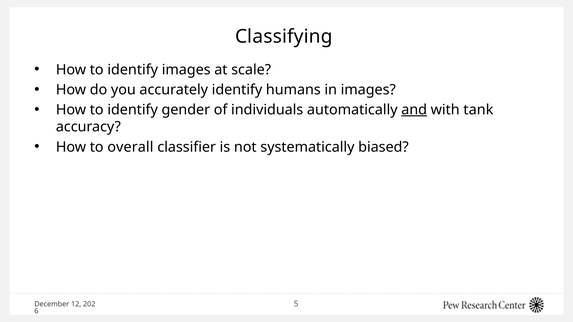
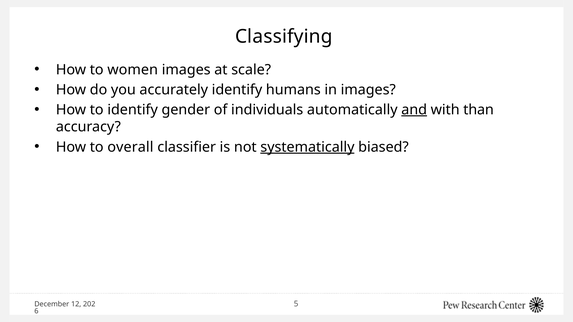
identify at (133, 70): identify -> women
tank: tank -> than
systematically underline: none -> present
